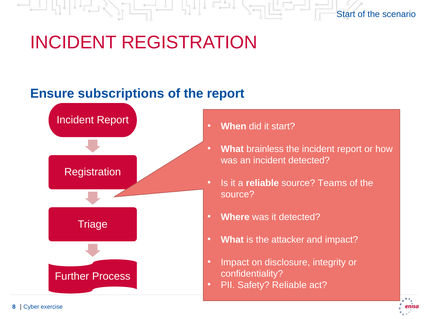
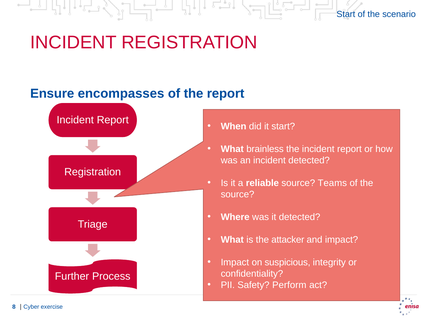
subscriptions: subscriptions -> encompasses
disclosure: disclosure -> suspicious
Safety Reliable: Reliable -> Perform
